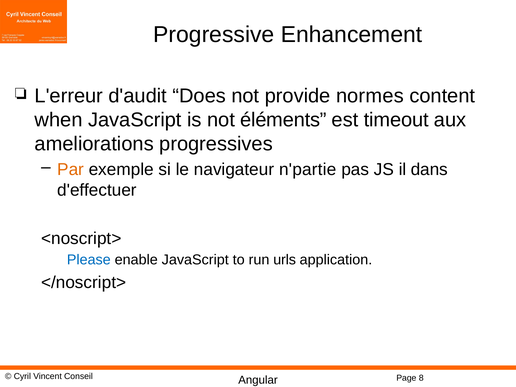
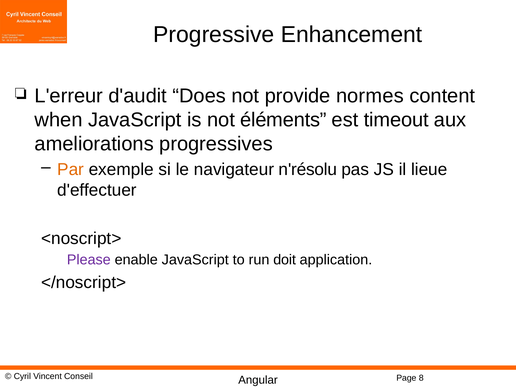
n'partie: n'partie -> n'résolu
dans: dans -> lieue
Please colour: blue -> purple
urls: urls -> doit
